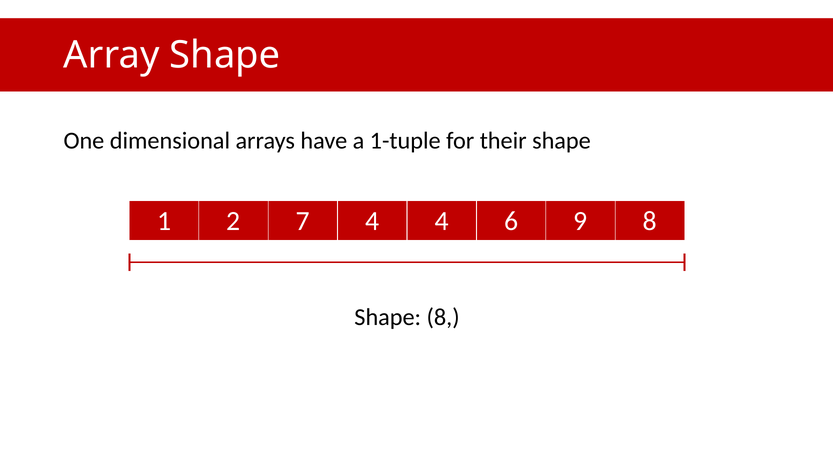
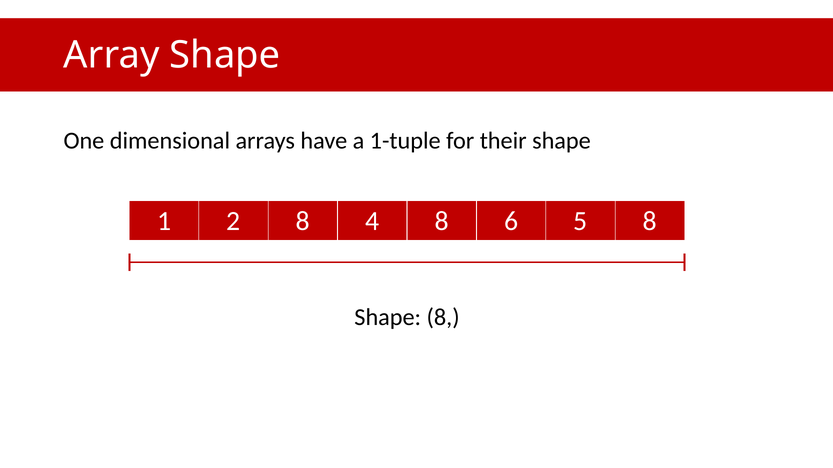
2 7: 7 -> 8
4 4: 4 -> 8
9: 9 -> 5
